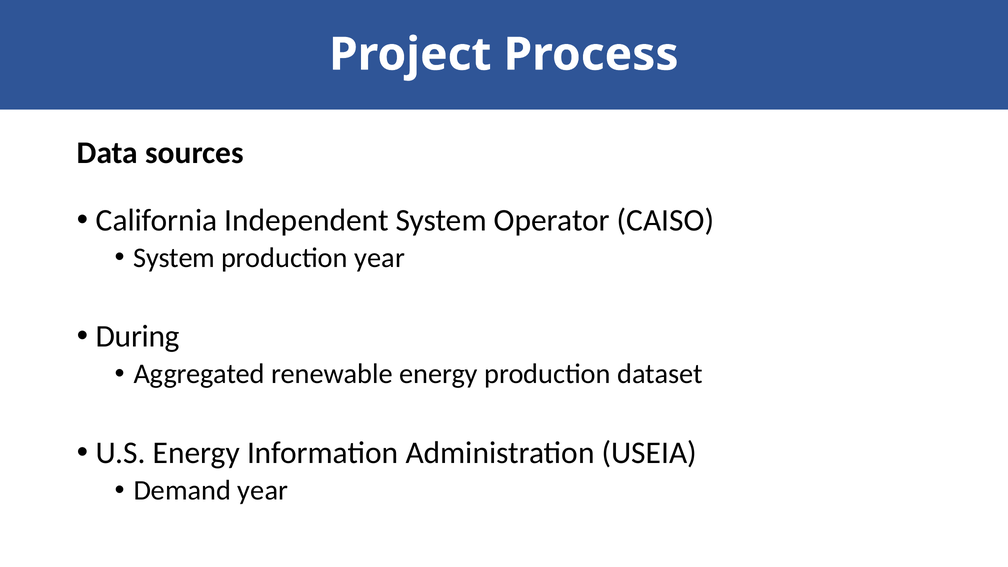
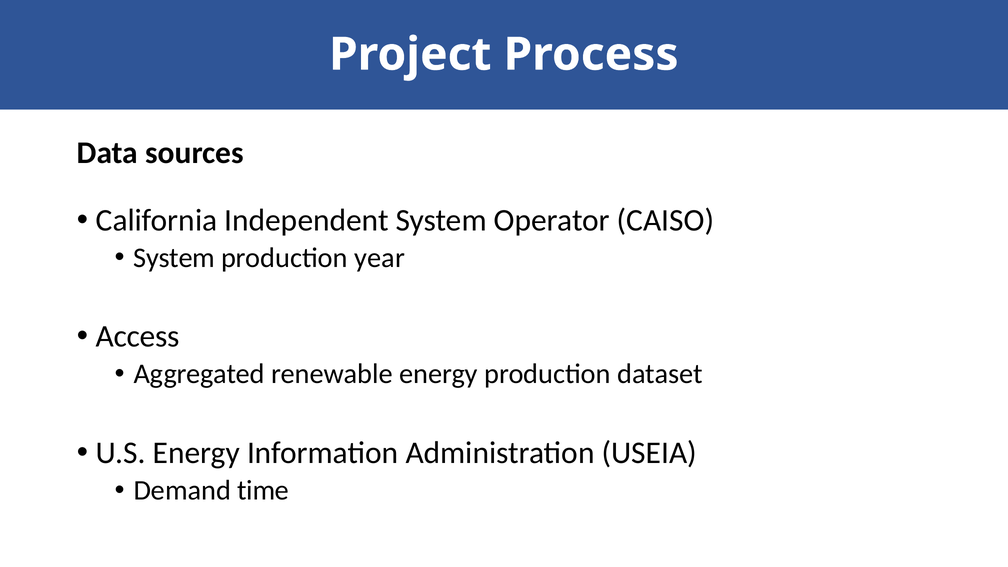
During: During -> Access
Demand year: year -> time
